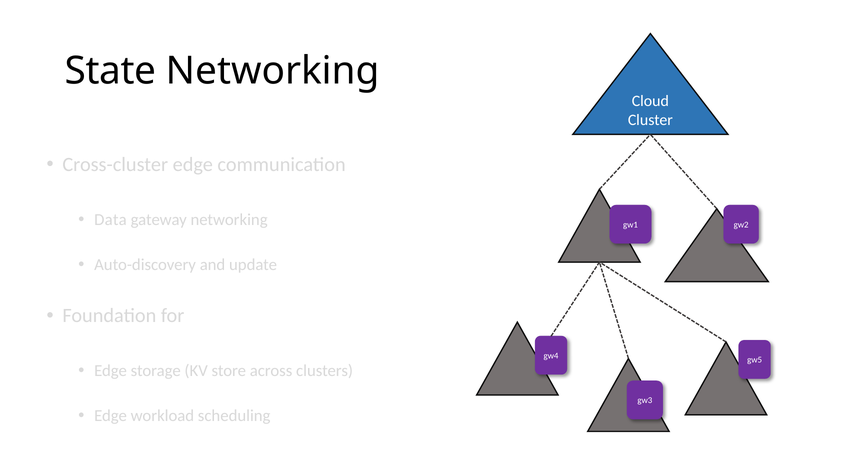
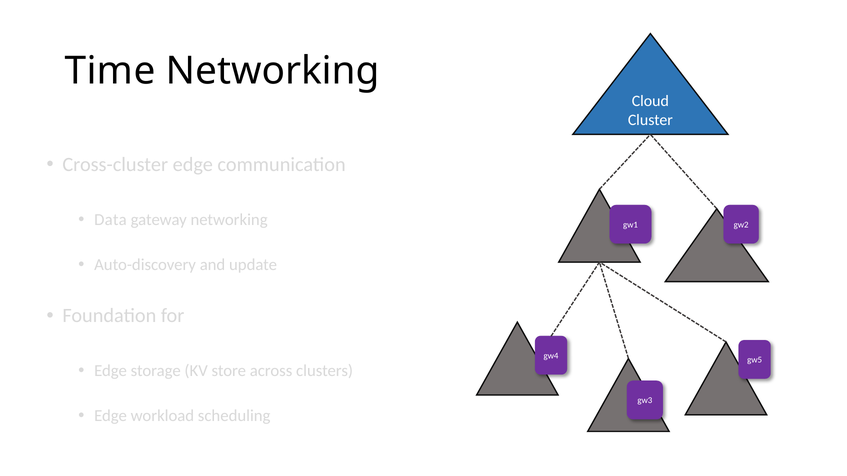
State: State -> Time
